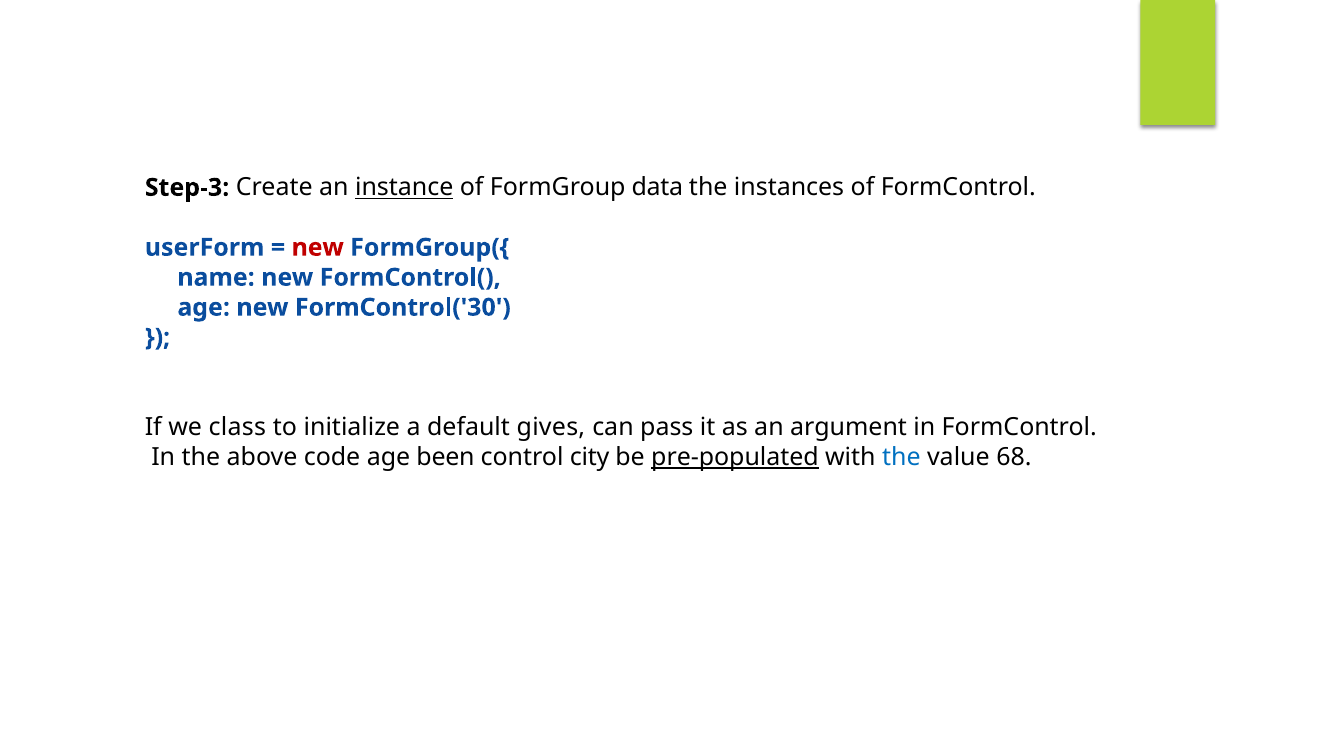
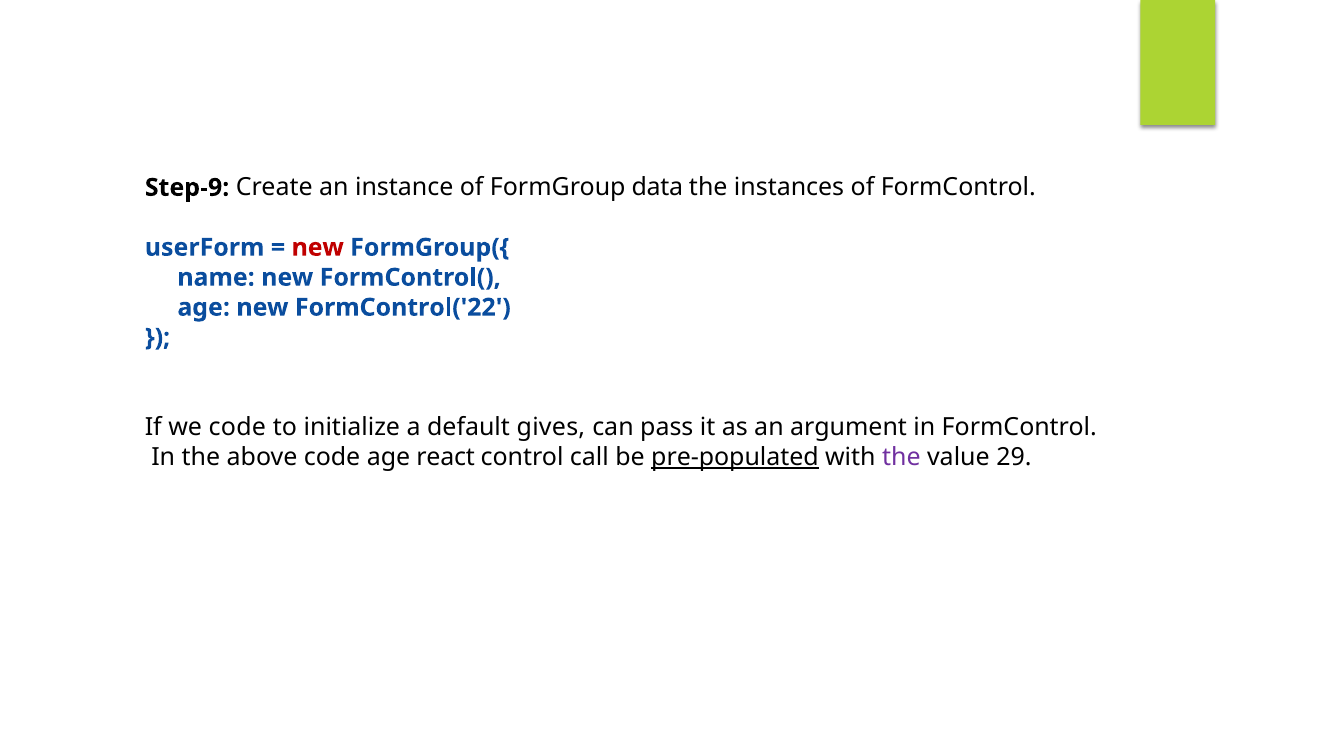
Step-3: Step-3 -> Step-9
instance underline: present -> none
FormControl('30: FormControl('30 -> FormControl('22
we class: class -> code
been: been -> react
city: city -> call
the at (901, 457) colour: blue -> purple
68: 68 -> 29
